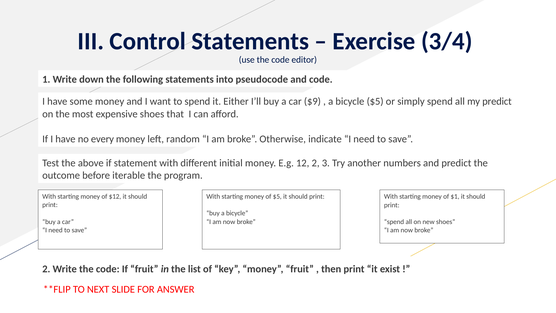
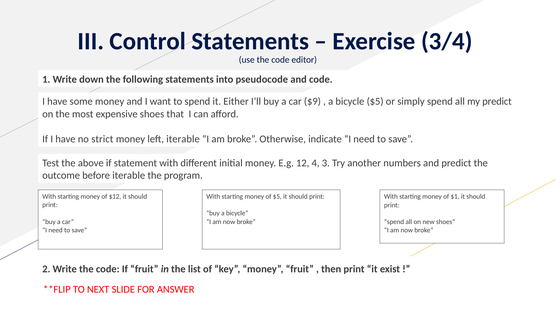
every: every -> strict
left random: random -> iterable
12 2: 2 -> 4
